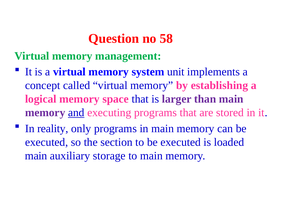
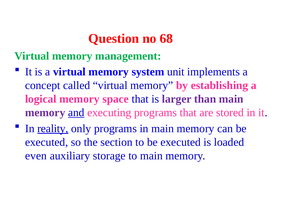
58: 58 -> 68
reality underline: none -> present
main at (36, 156): main -> even
